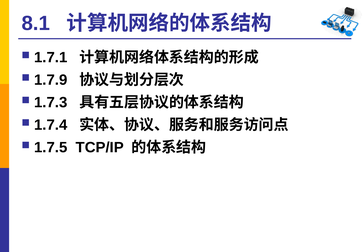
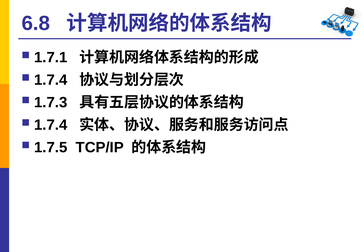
8.1: 8.1 -> 6.8
1.7.9 at (51, 80): 1.7.9 -> 1.7.4
